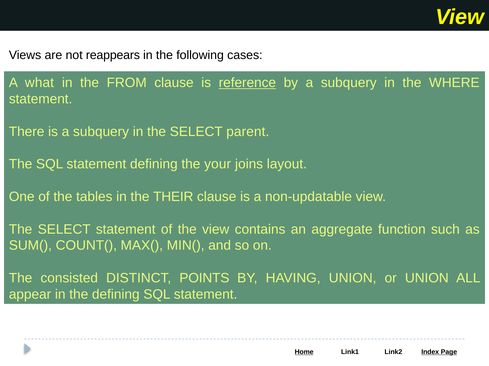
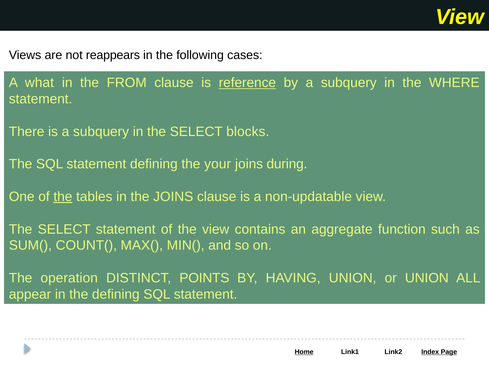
parent: parent -> blocks
layout: layout -> during
the at (63, 197) underline: none -> present
the THEIR: THEIR -> JOINS
consisted: consisted -> operation
